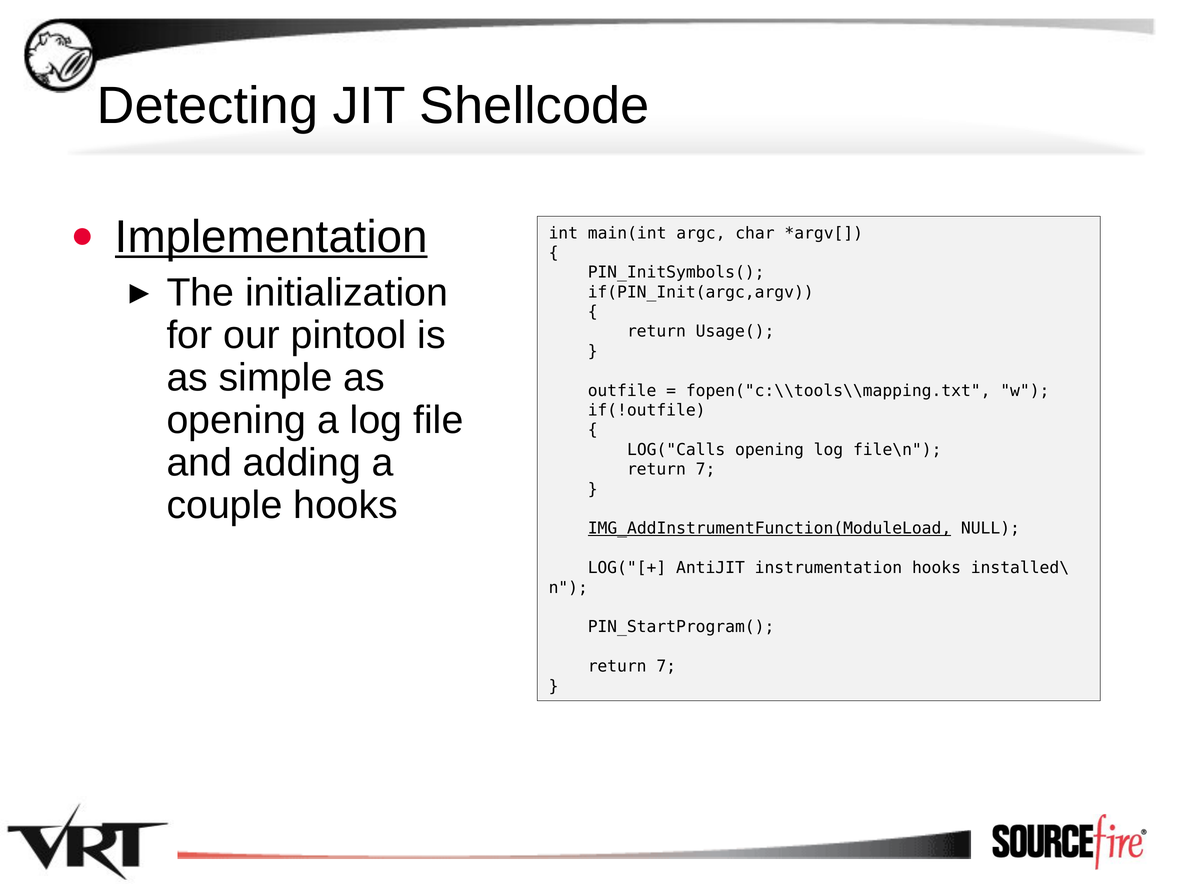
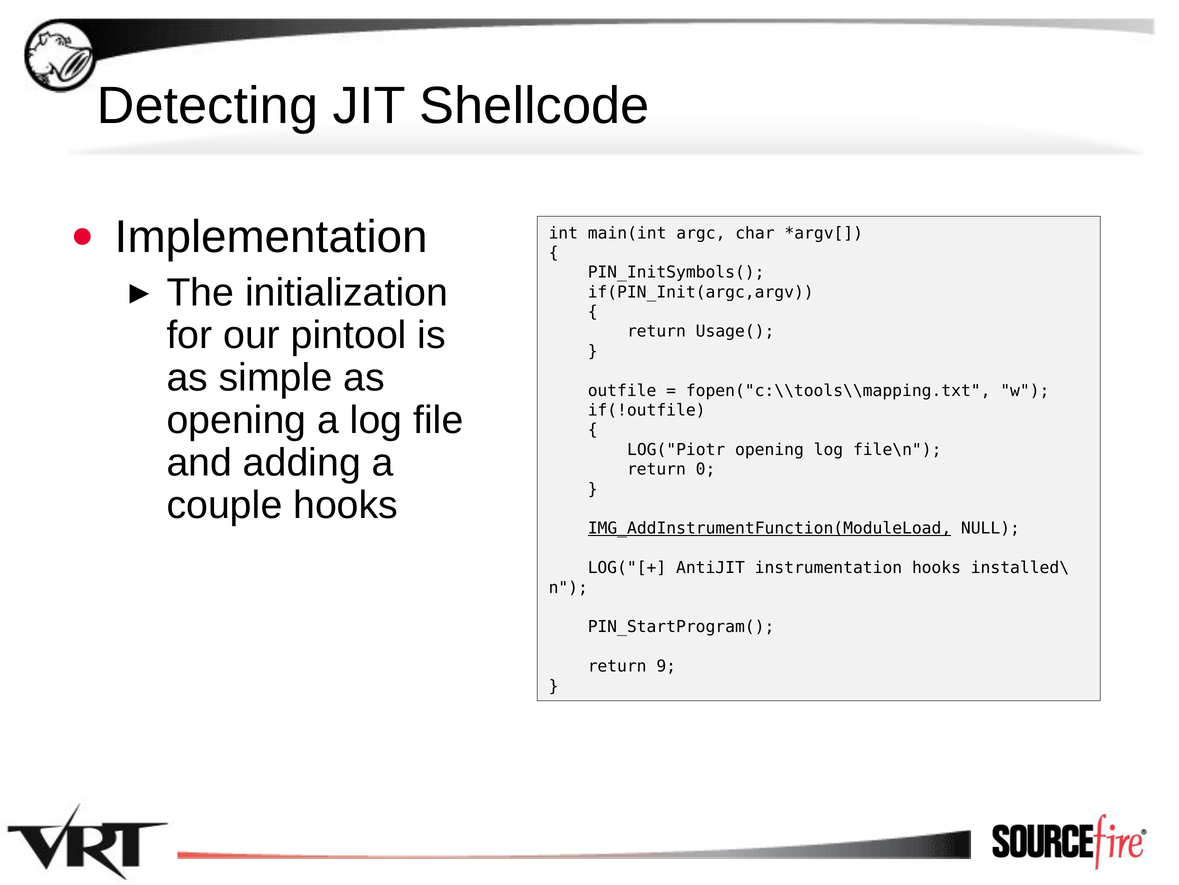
Implementation underline: present -> none
LOG("Calls: LOG("Calls -> LOG("Piotr
7 at (706, 469): 7 -> 0
7 at (666, 666): 7 -> 9
